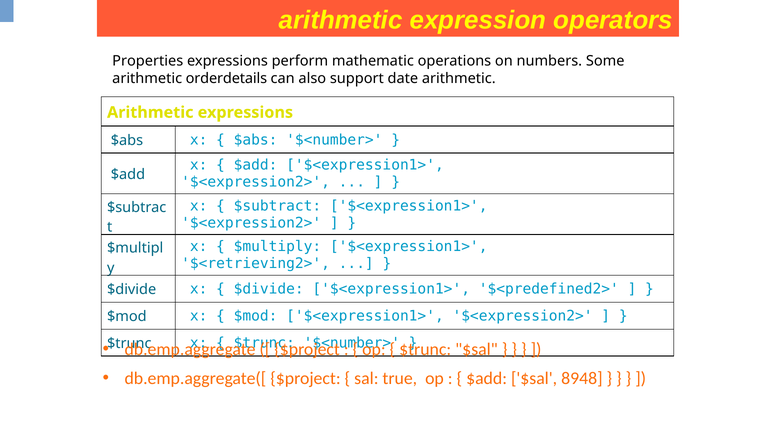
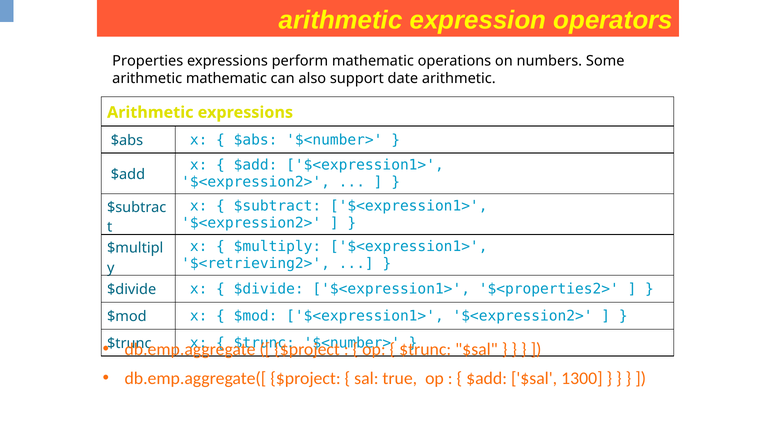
arithmetic orderdetails: orderdetails -> mathematic
$<predefined2>: $<predefined2> -> $<properties2>
8948: 8948 -> 1300
